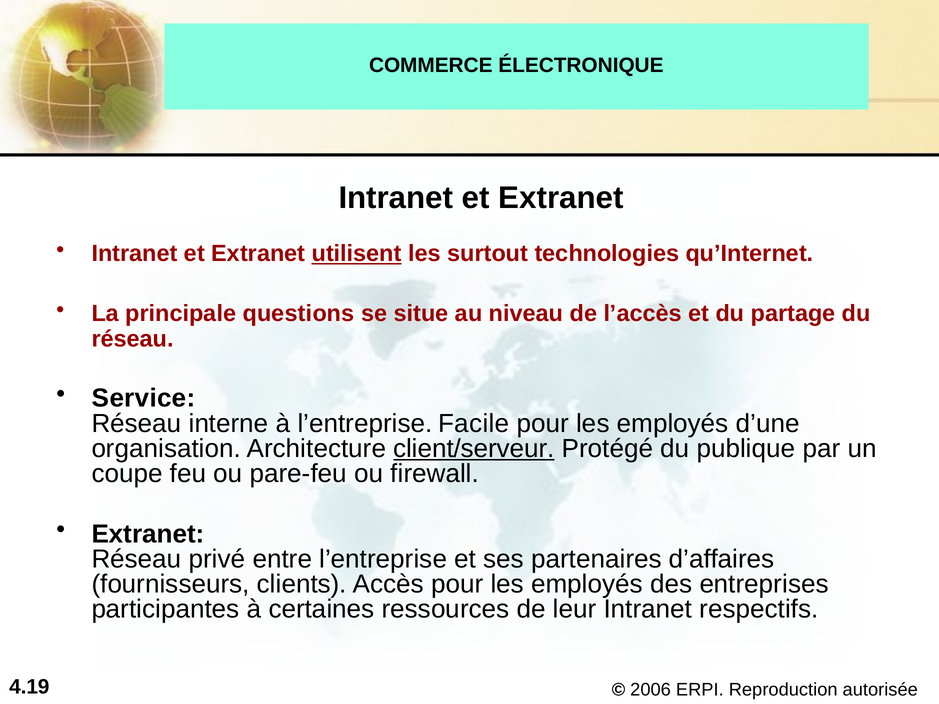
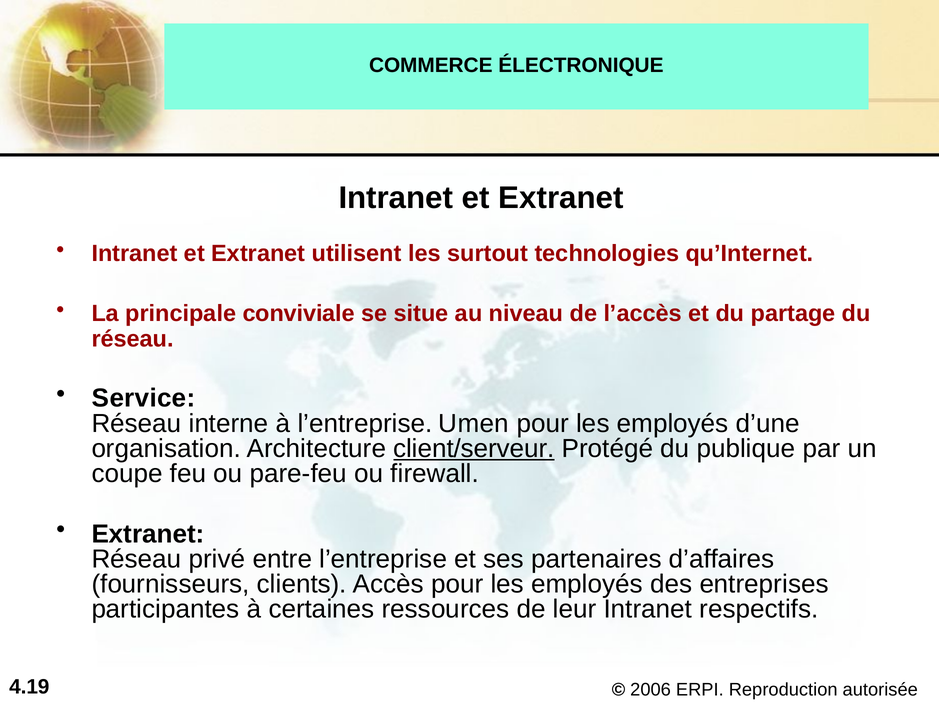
utilisent underline: present -> none
questions: questions -> conviviale
Facile: Facile -> Umen
